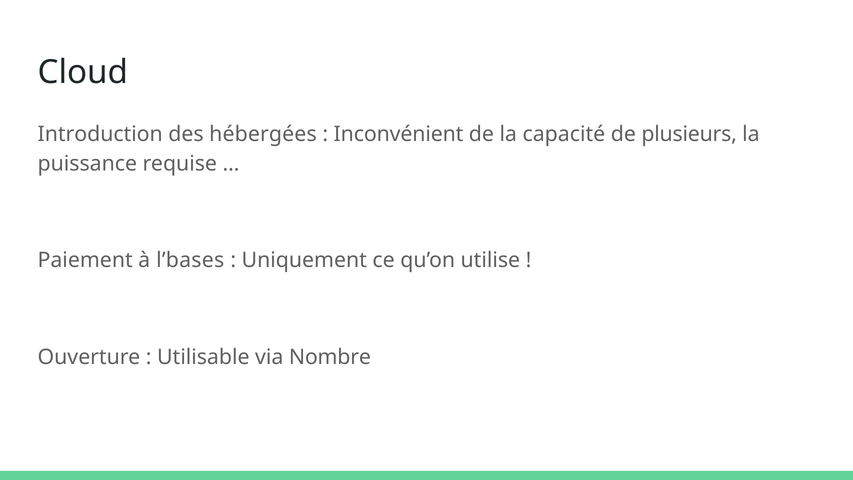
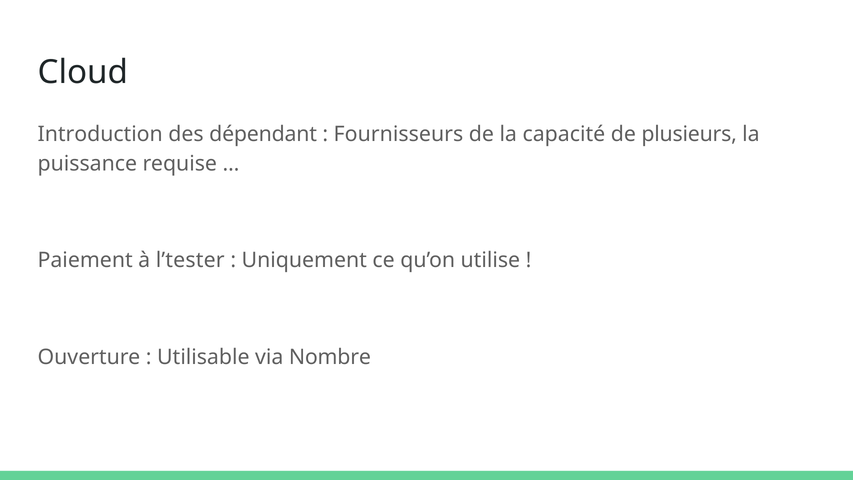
hébergées: hébergées -> dépendant
Inconvénient: Inconvénient -> Fournisseurs
l’bases: l’bases -> l’tester
